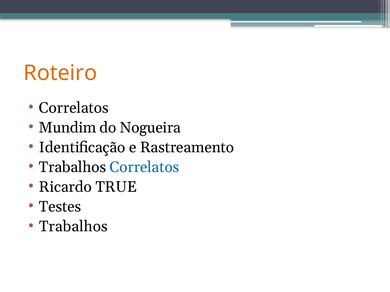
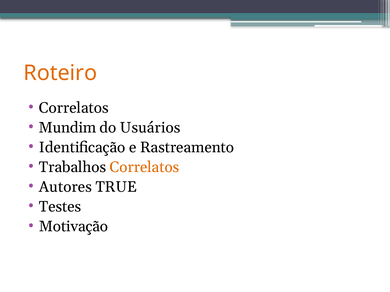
Nogueira: Nogueira -> Usuários
Correlatos at (144, 167) colour: blue -> orange
Ricardo: Ricardo -> Autores
Trabalhos at (73, 227): Trabalhos -> Motivação
